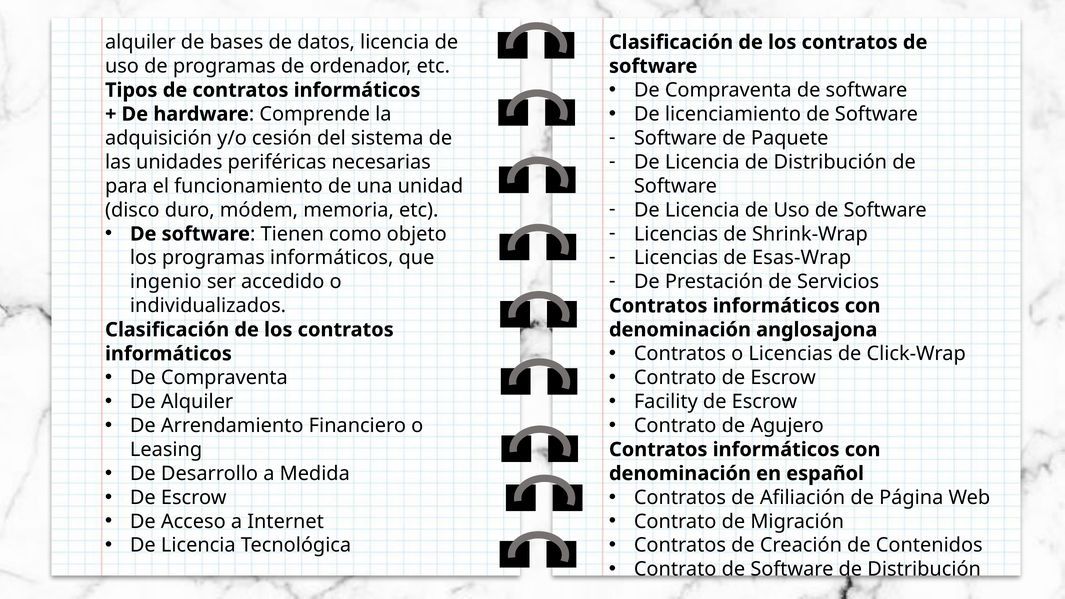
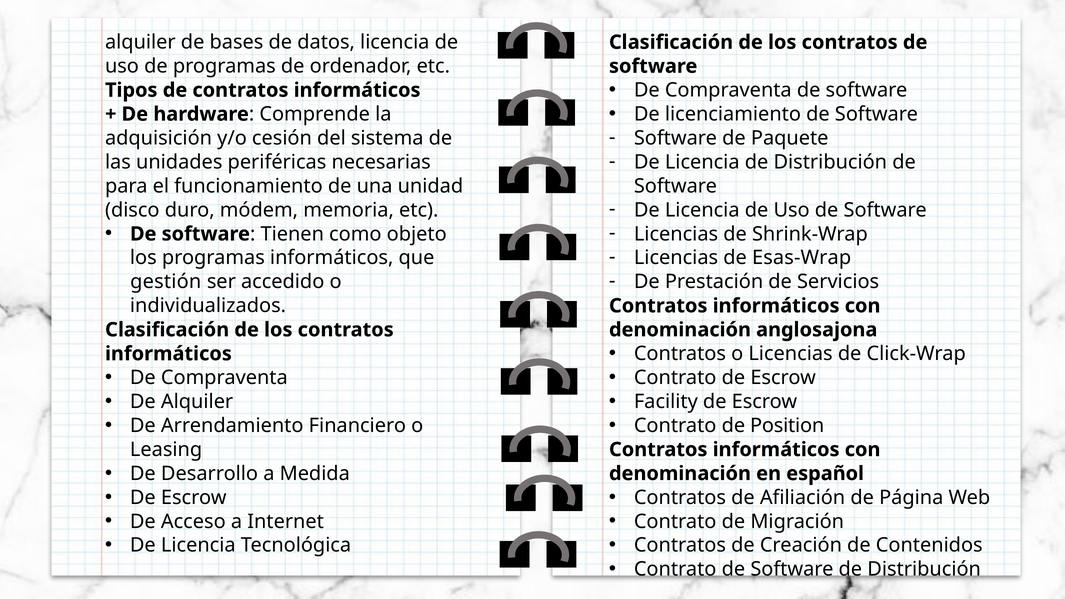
ingenio: ingenio -> gestión
Agujero: Agujero -> Position
